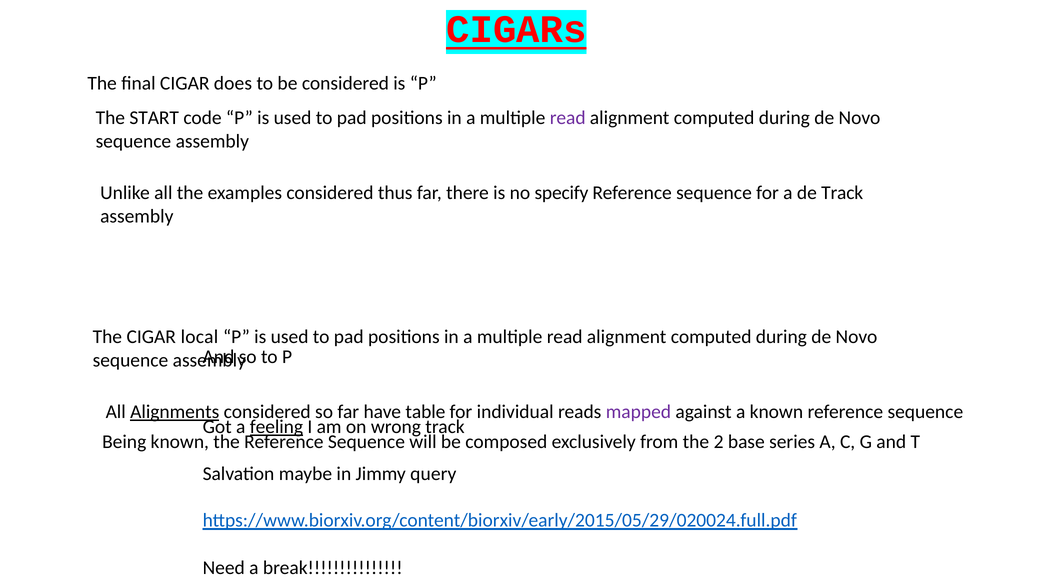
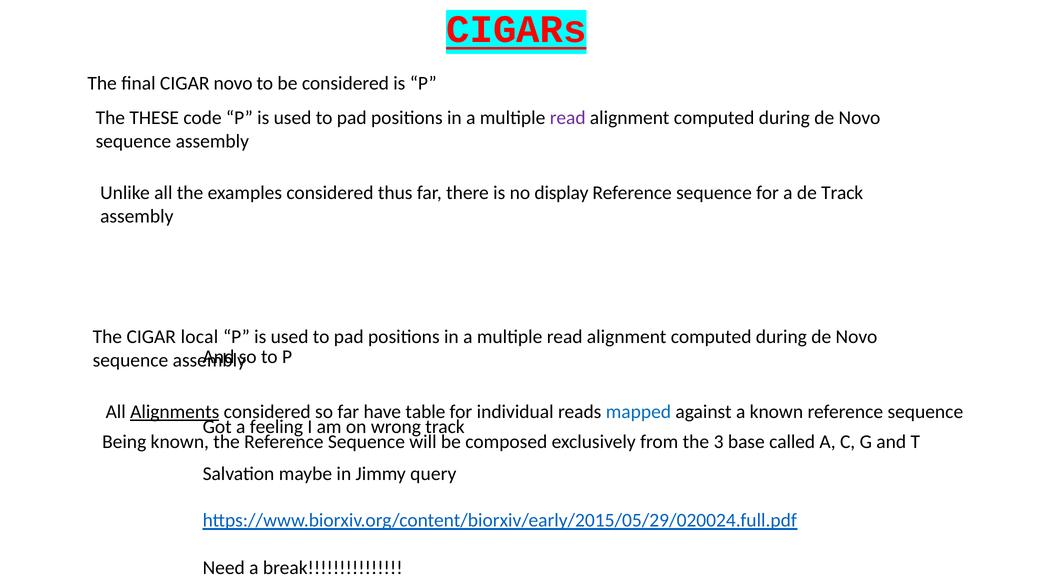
CIGAR does: does -> novo
START: START -> THESE
specify: specify -> display
mapped colour: purple -> blue
feeling underline: present -> none
2: 2 -> 3
series: series -> called
